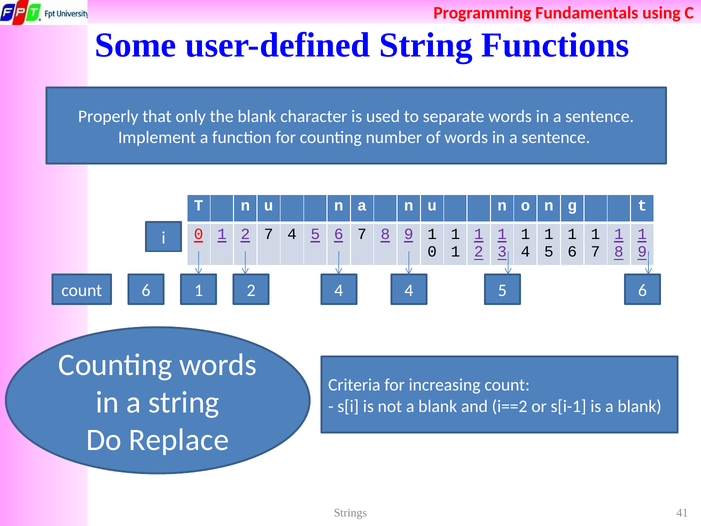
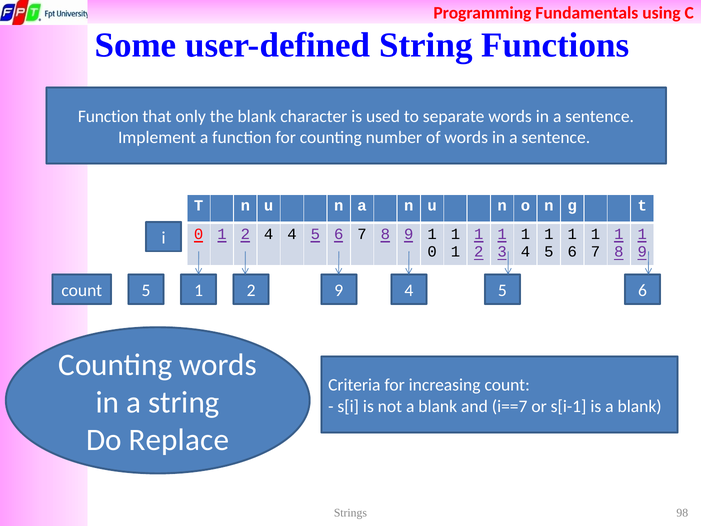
Properly at (108, 116): Properly -> Function
2 7: 7 -> 4
count 6: 6 -> 5
2 4: 4 -> 9
i==2: i==2 -> i==7
41: 41 -> 98
